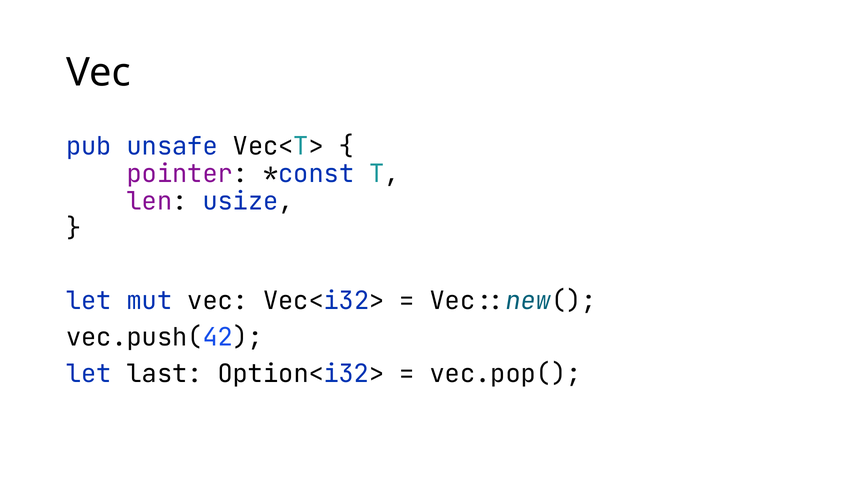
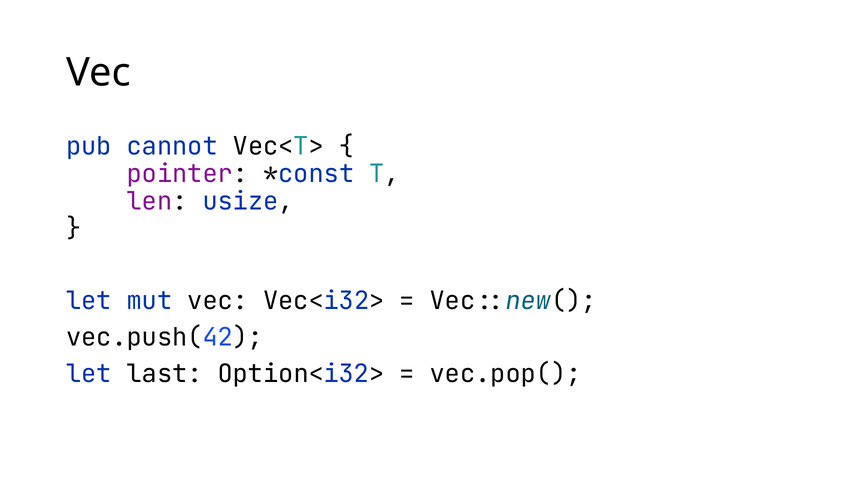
unsafe: unsafe -> cannot
